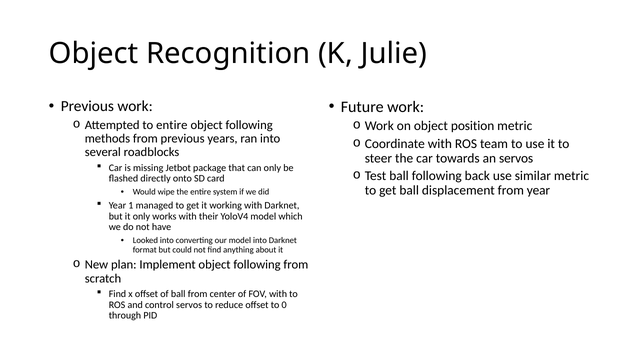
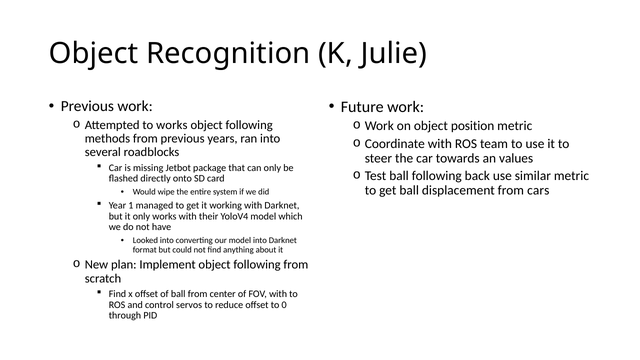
to entire: entire -> works
an servos: servos -> values
from year: year -> cars
